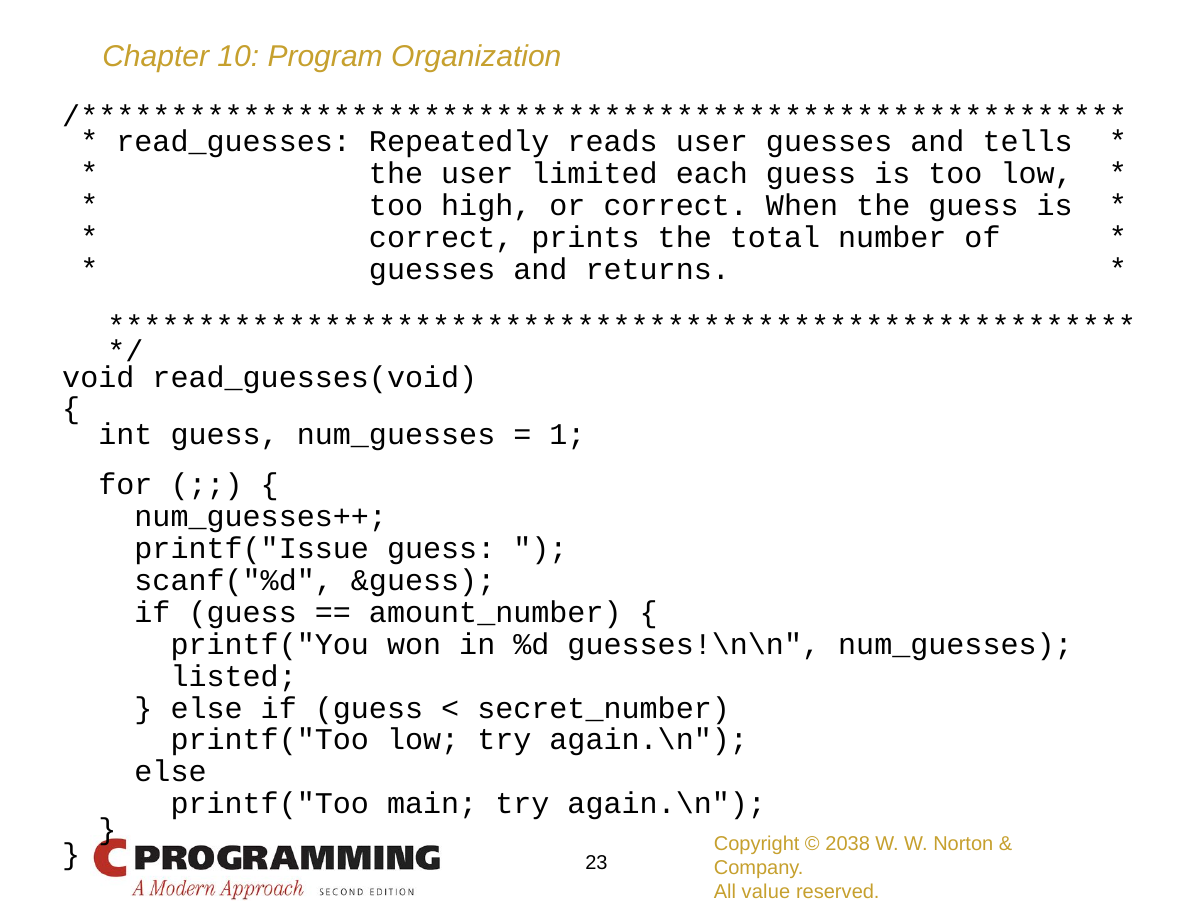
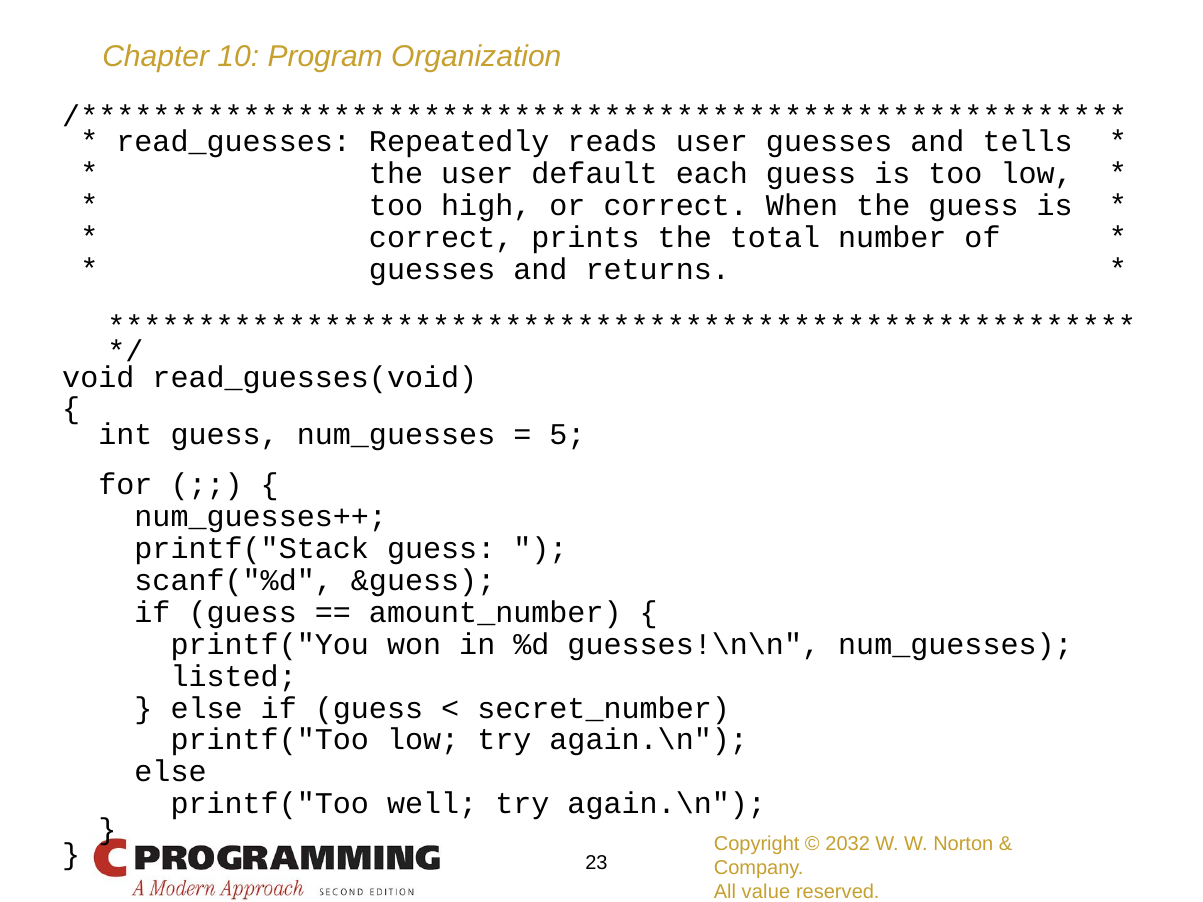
limited: limited -> default
1: 1 -> 5
printf("Issue: printf("Issue -> printf("Stack
main: main -> well
2038: 2038 -> 2032
